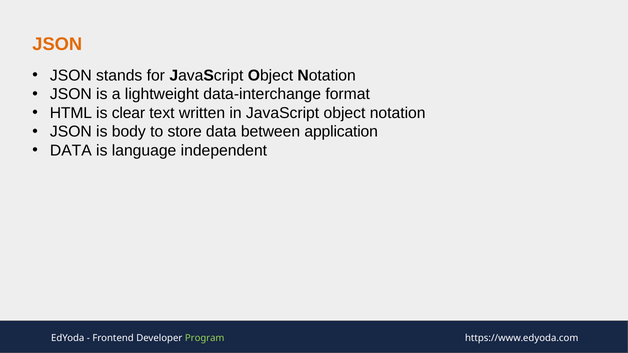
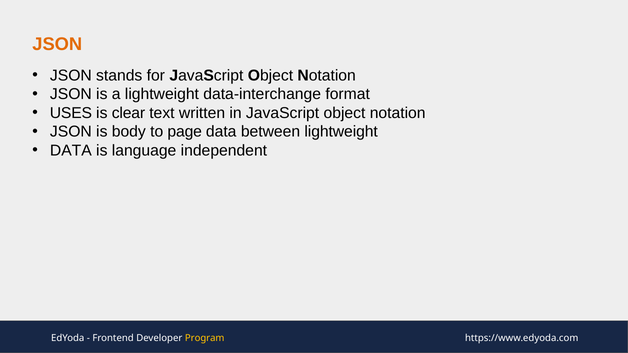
HTML: HTML -> USES
store: store -> page
between application: application -> lightweight
Program colour: light green -> yellow
